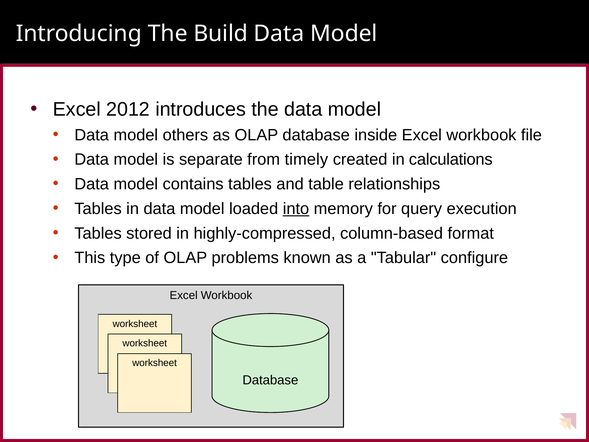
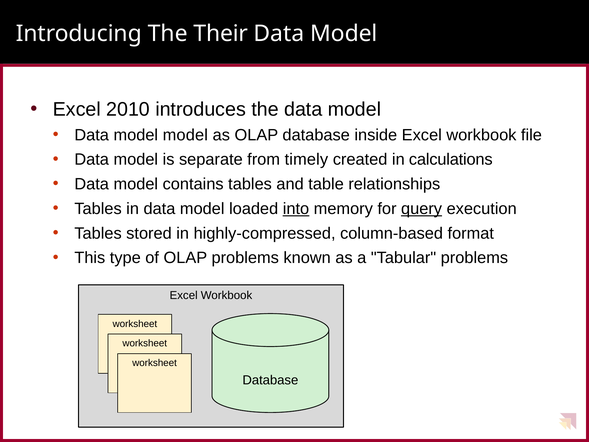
Build: Build -> Their
2012: 2012 -> 2010
model others: others -> model
query underline: none -> present
Tabular configure: configure -> problems
